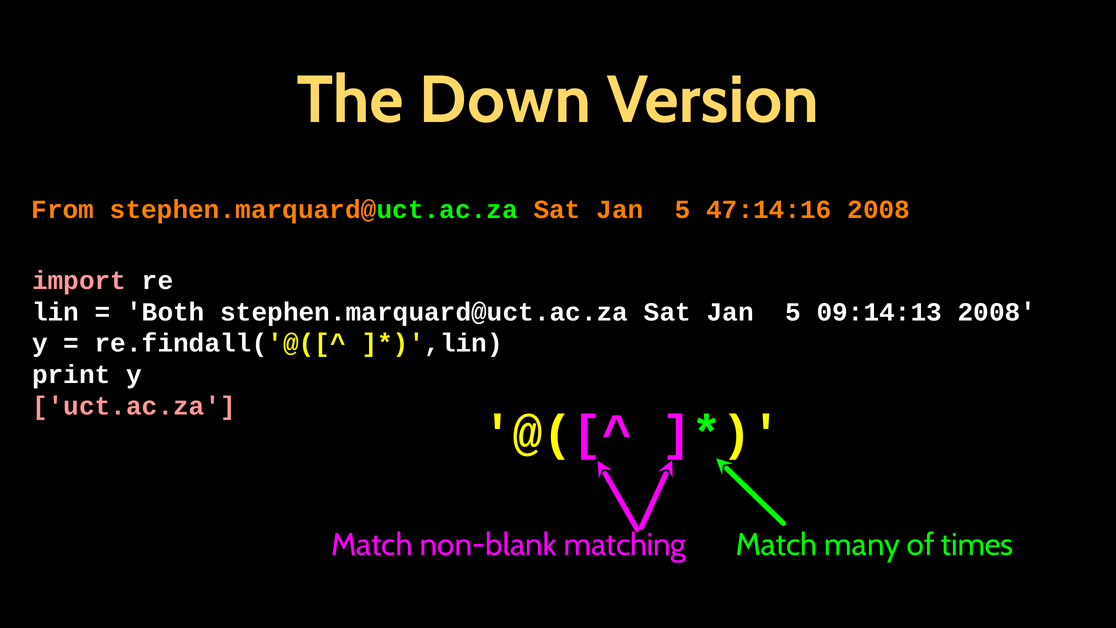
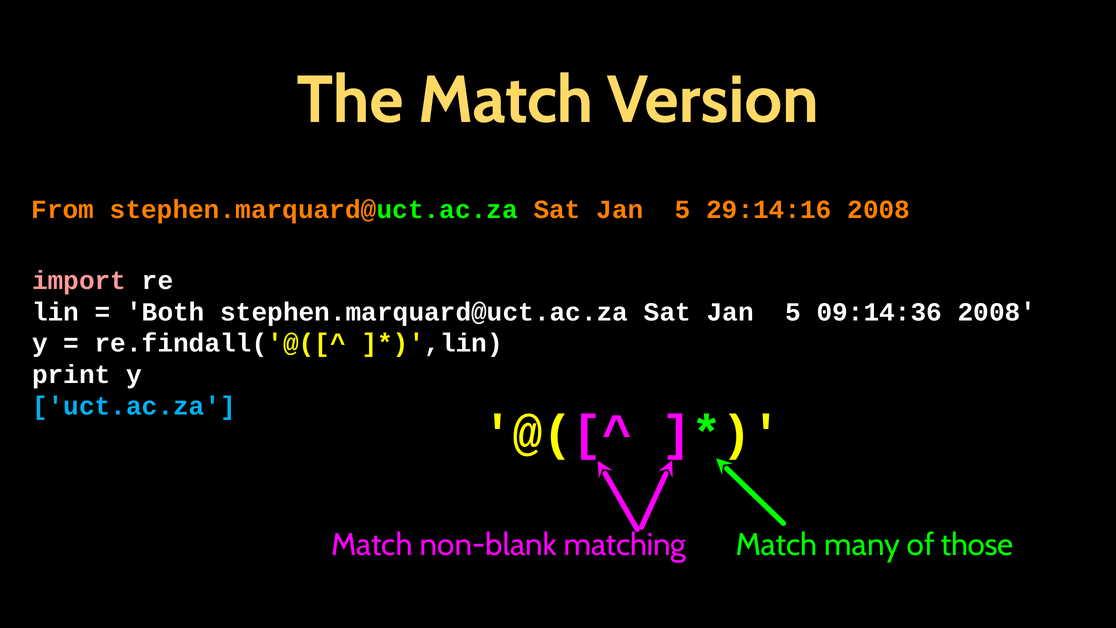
The Down: Down -> Match
47:14:16: 47:14:16 -> 29:14:16
09:14:13: 09:14:13 -> 09:14:36
uct.ac.za colour: pink -> light blue
times: times -> those
